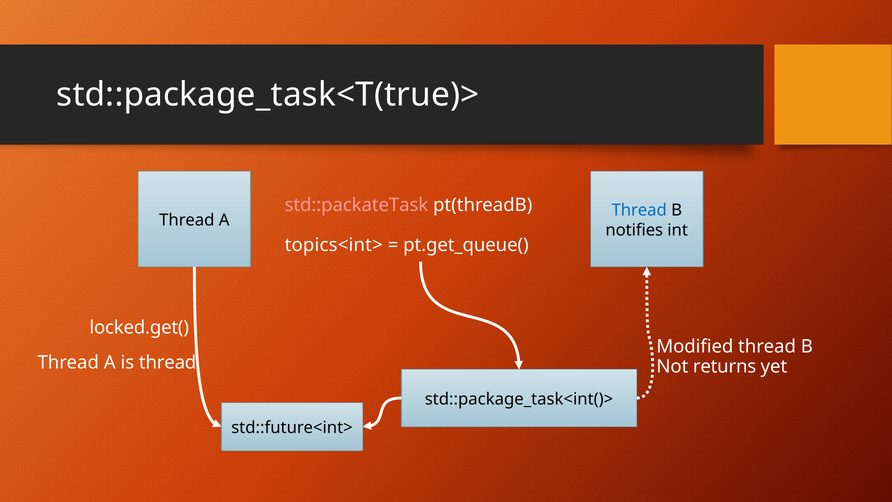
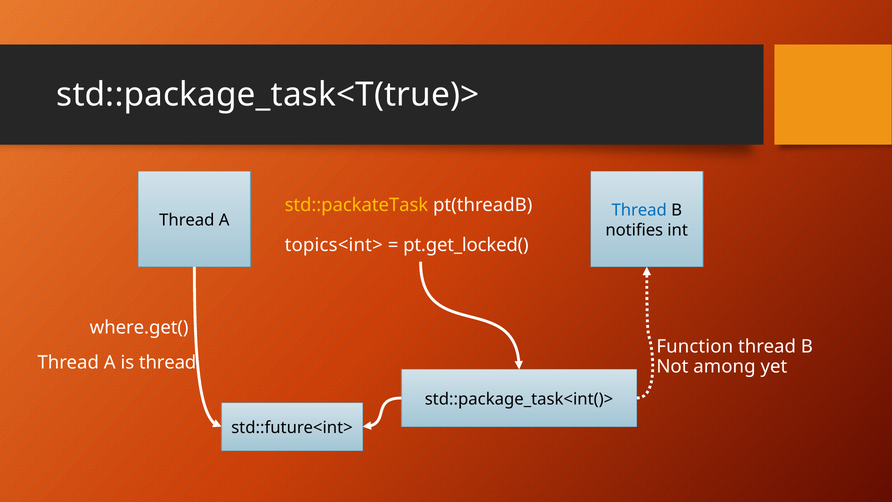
std::packateTask colour: pink -> yellow
pt.get_queue(: pt.get_queue( -> pt.get_locked(
locked.get(: locked.get( -> where.get(
Modified: Modified -> Function
returns: returns -> among
